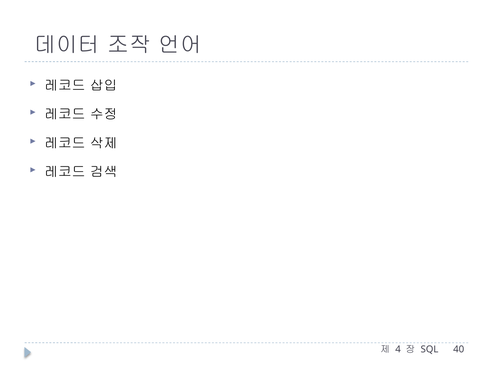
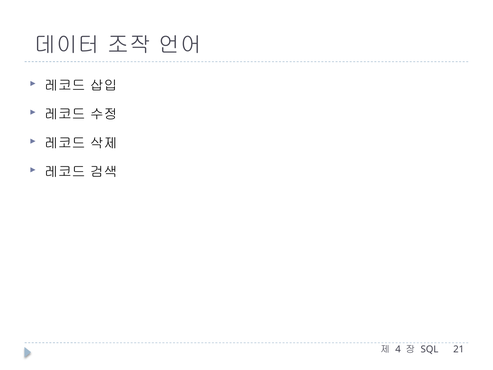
40: 40 -> 21
